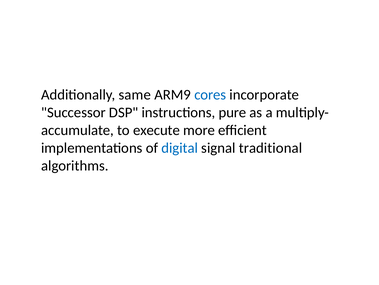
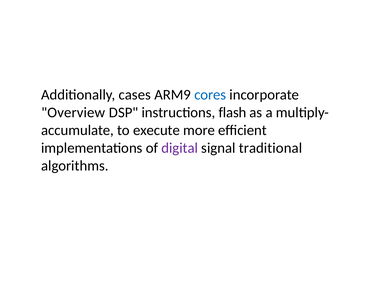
same: same -> cases
Successor: Successor -> Overview
pure: pure -> flash
digital colour: blue -> purple
